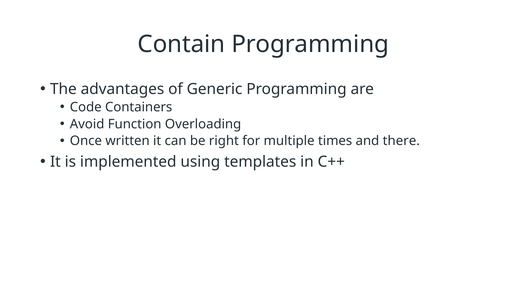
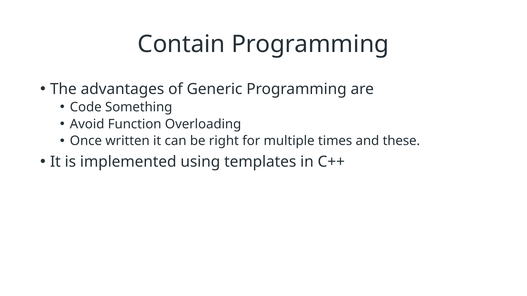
Containers: Containers -> Something
there: there -> these
